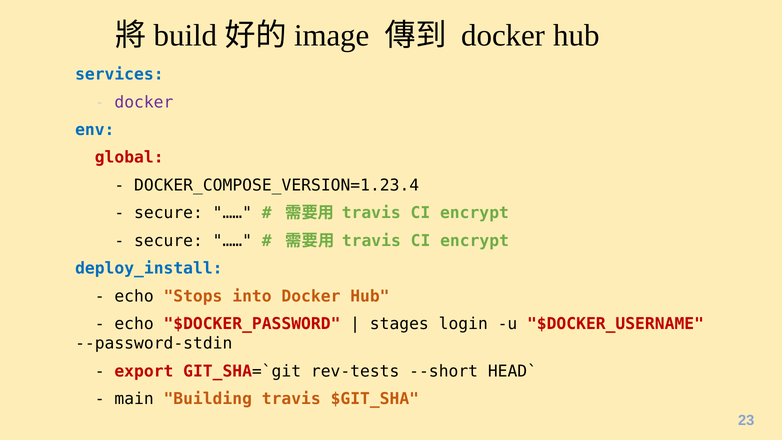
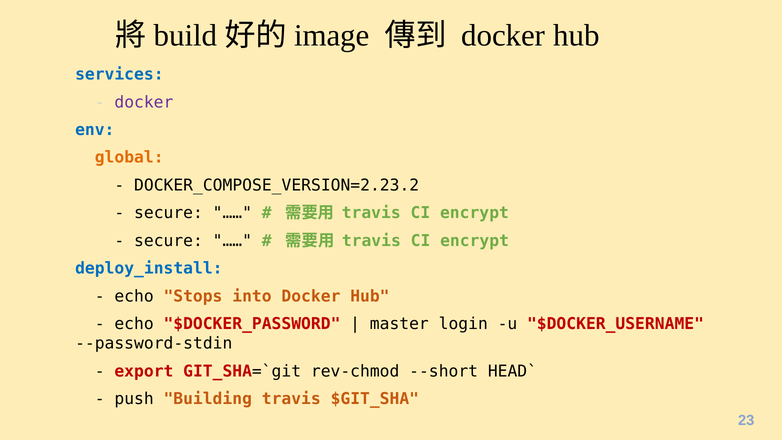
global colour: red -> orange
DOCKER_COMPOSE_VERSION=1.23.4: DOCKER_COMPOSE_VERSION=1.23.4 -> DOCKER_COMPOSE_VERSION=2.23.2
stages: stages -> master
rev-tests: rev-tests -> rev-chmod
main: main -> push
